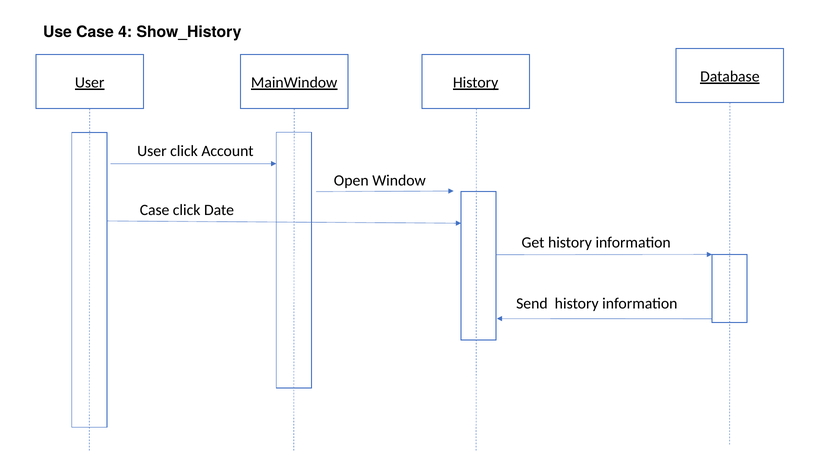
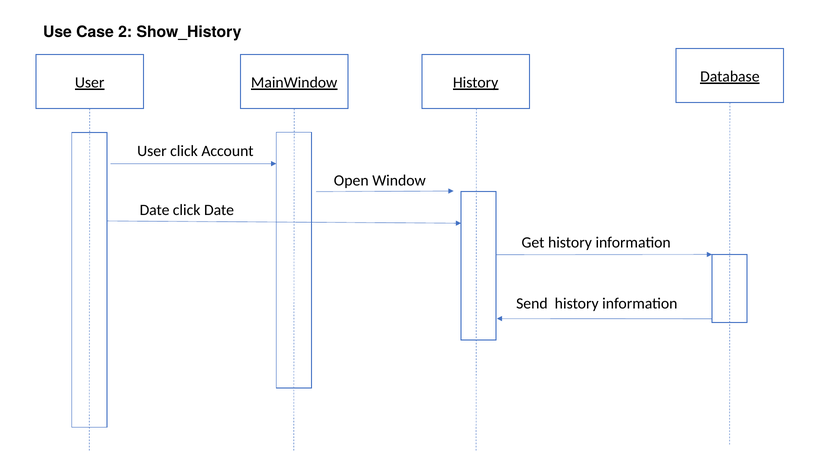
4: 4 -> 2
Case at (155, 210): Case -> Date
